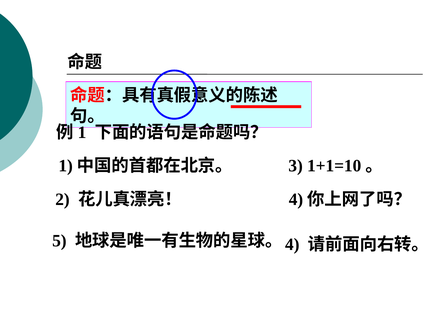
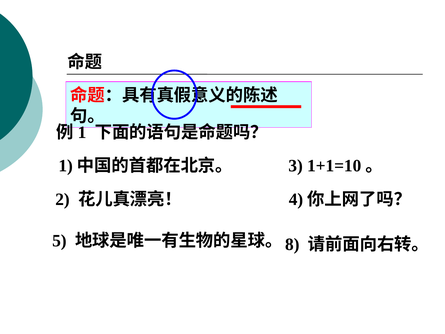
4 at (292, 244): 4 -> 8
